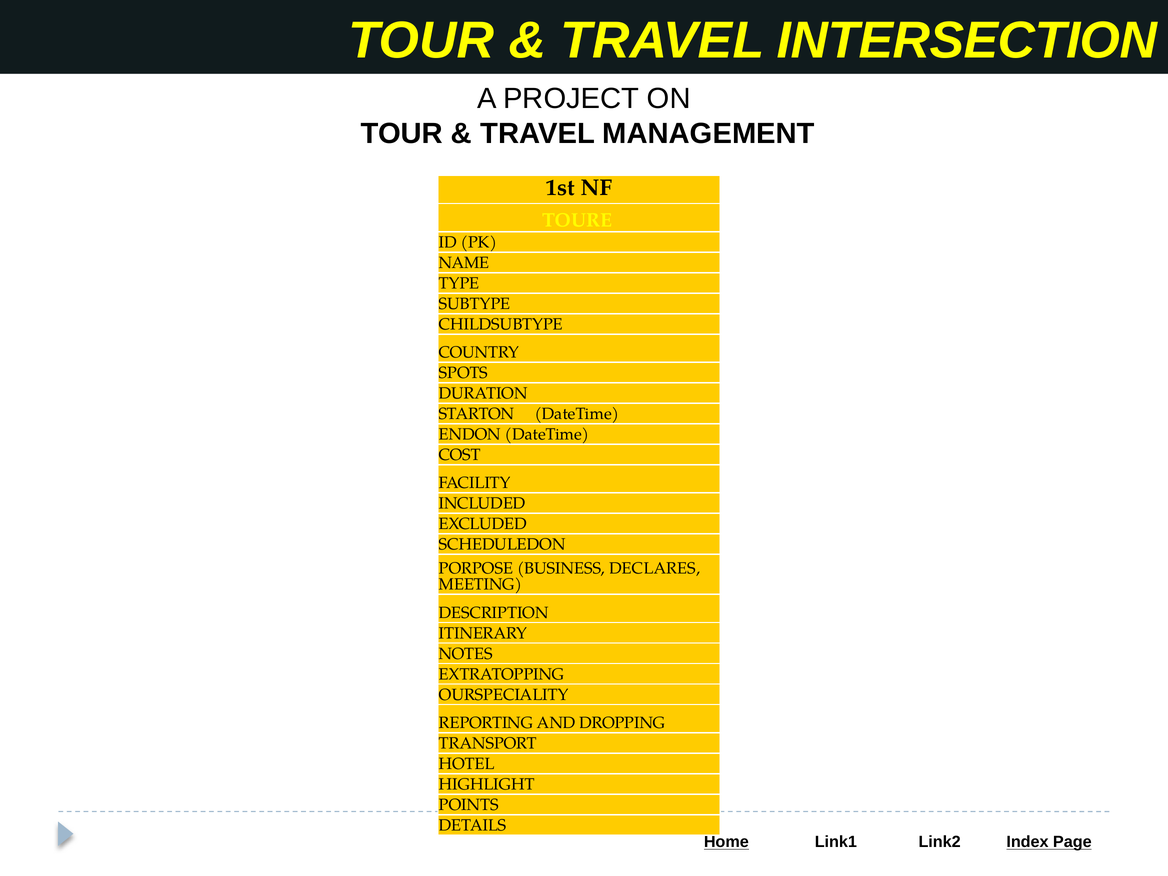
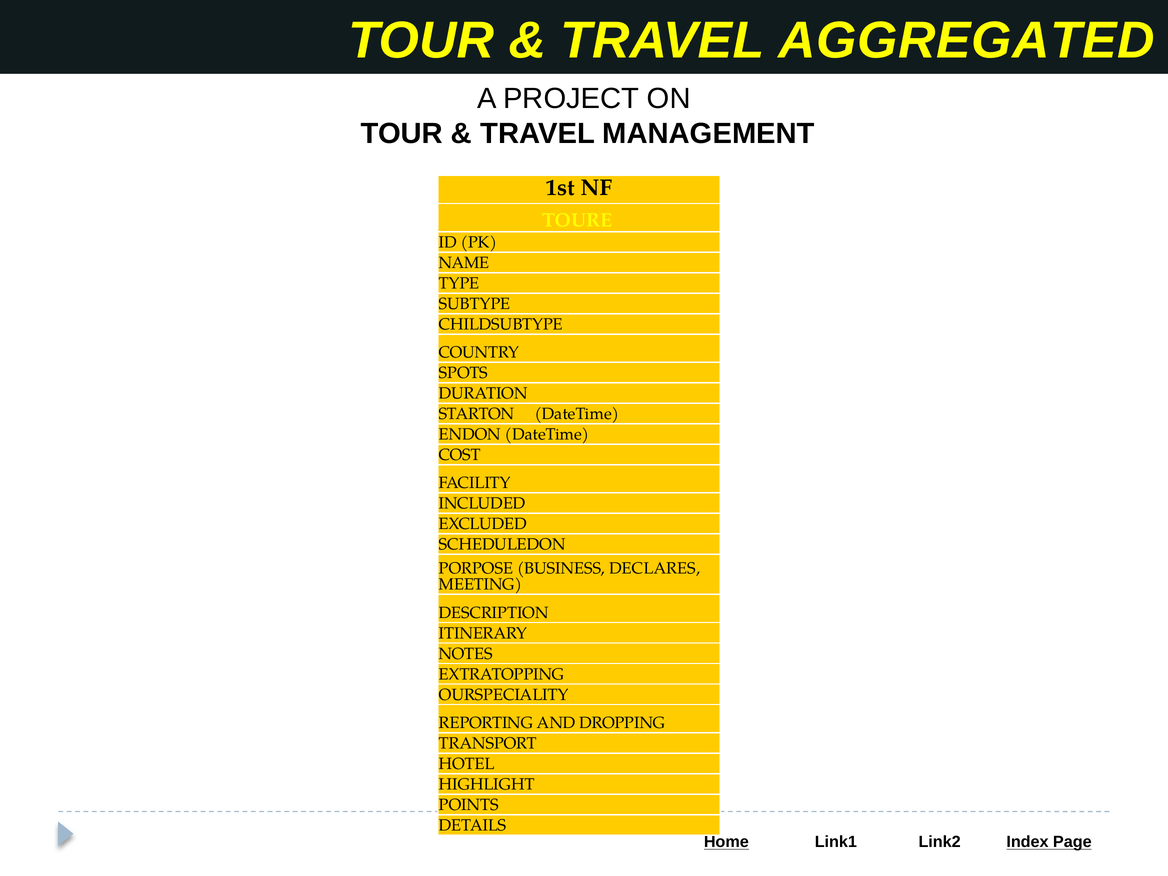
INTERSECTION: INTERSECTION -> AGGREGATED
